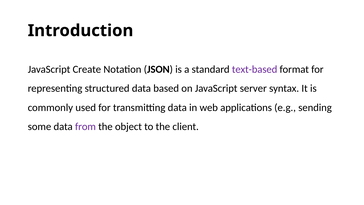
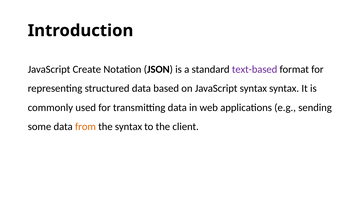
JavaScript server: server -> syntax
from colour: purple -> orange
the object: object -> syntax
